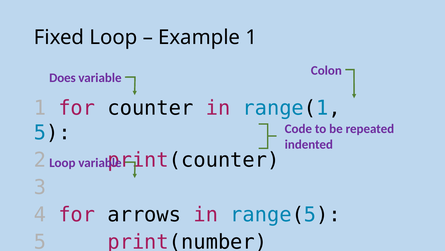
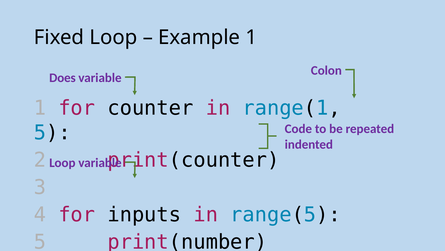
arrows: arrows -> inputs
